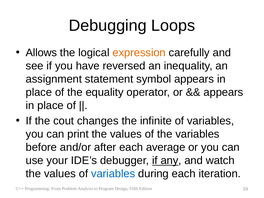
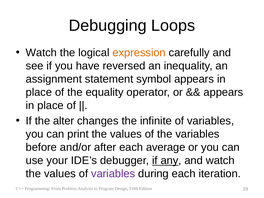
Allows at (41, 53): Allows -> Watch
cout: cout -> alter
variables at (113, 174) colour: blue -> purple
